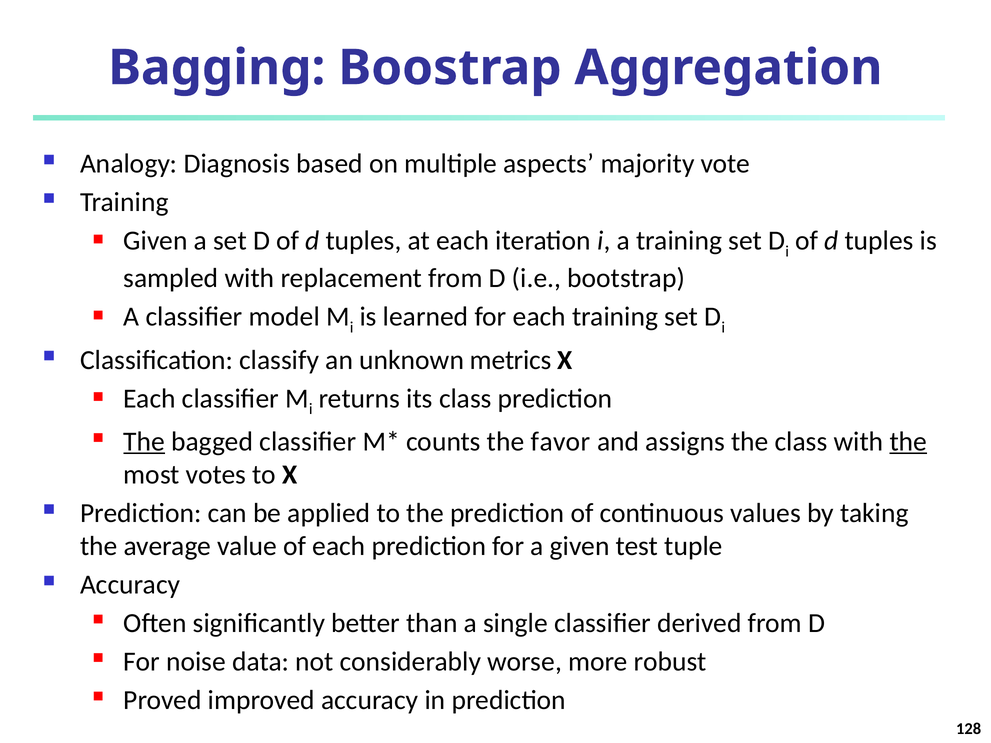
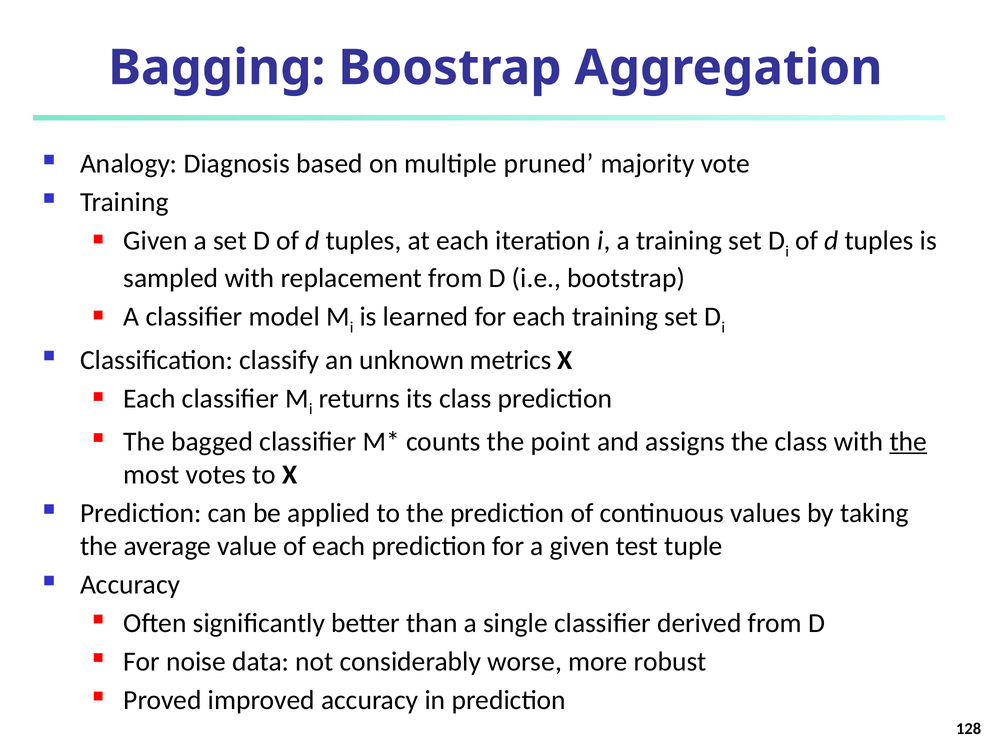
aspects: aspects -> pruned
The at (144, 442) underline: present -> none
favor: favor -> point
